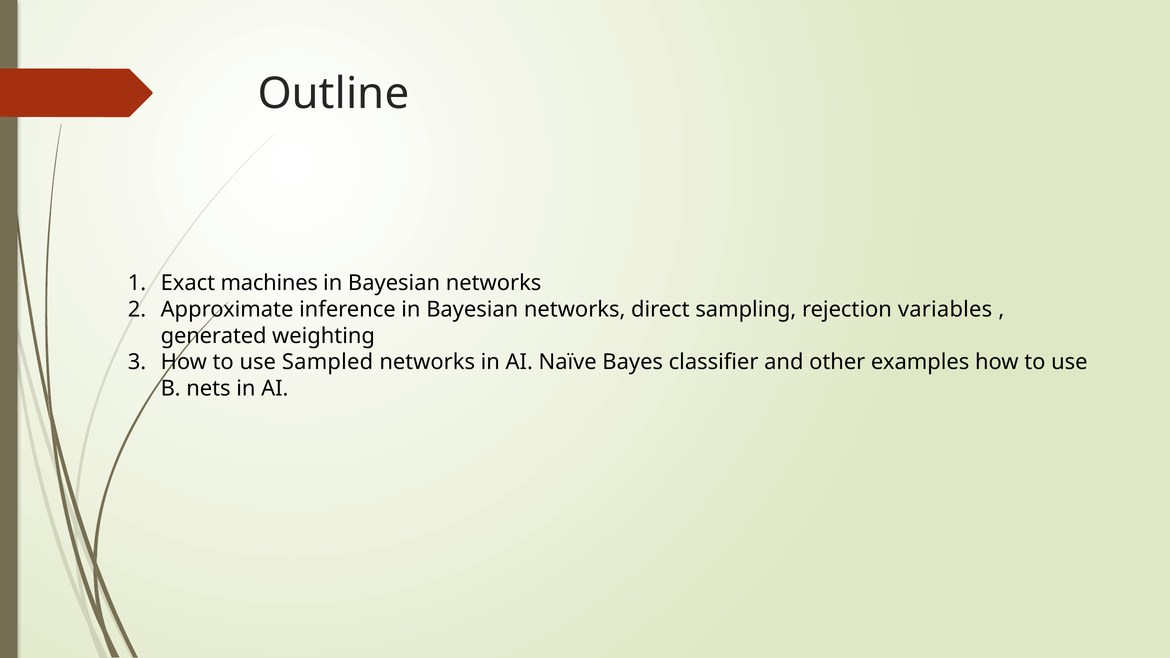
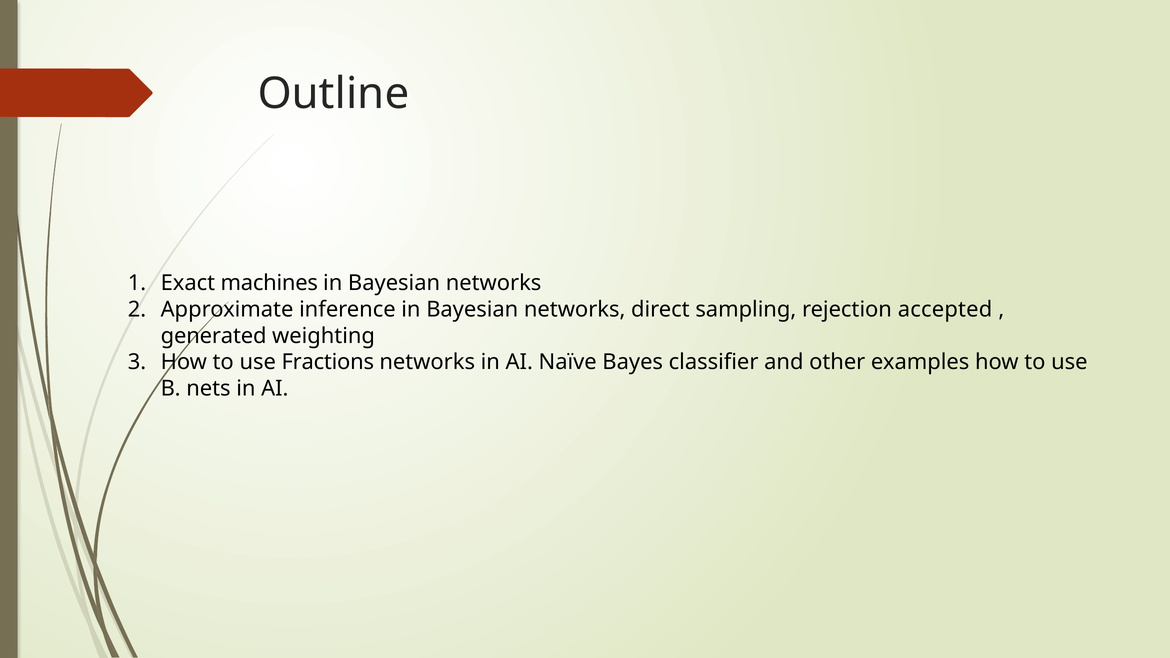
variables: variables -> accepted
Sampled: Sampled -> Fractions
